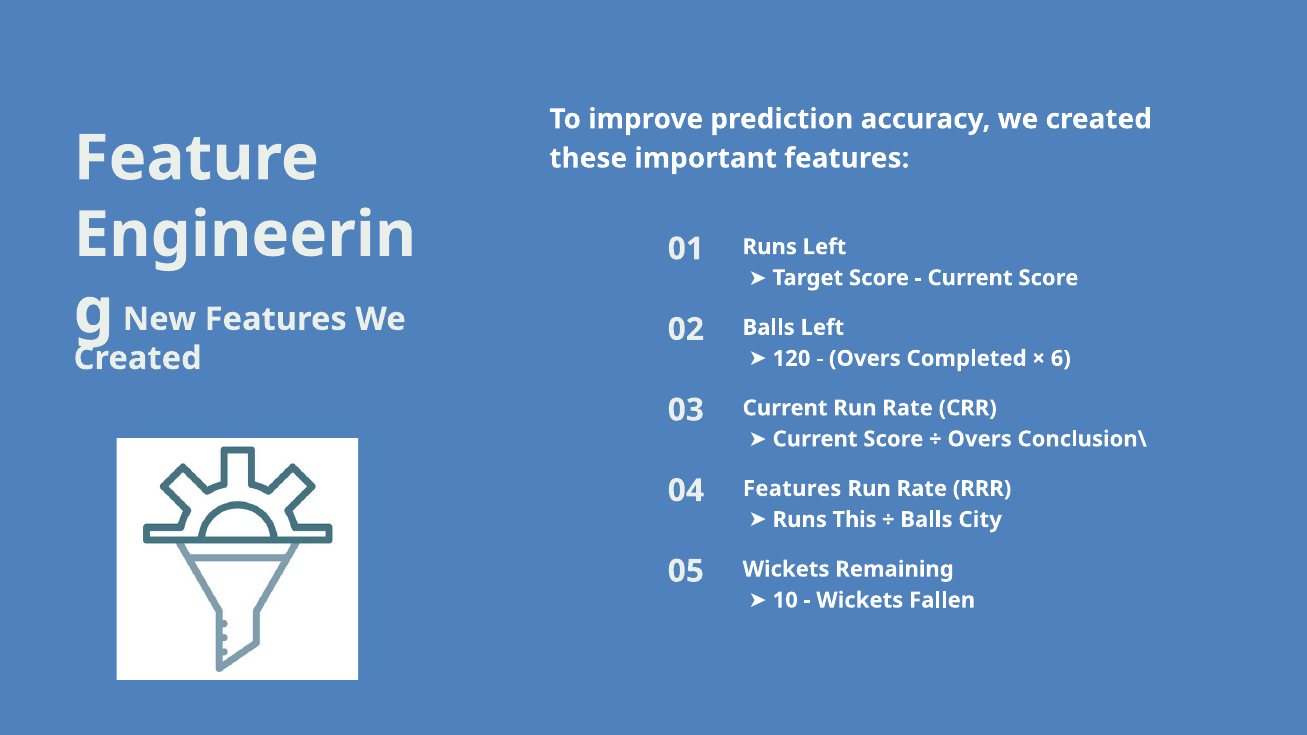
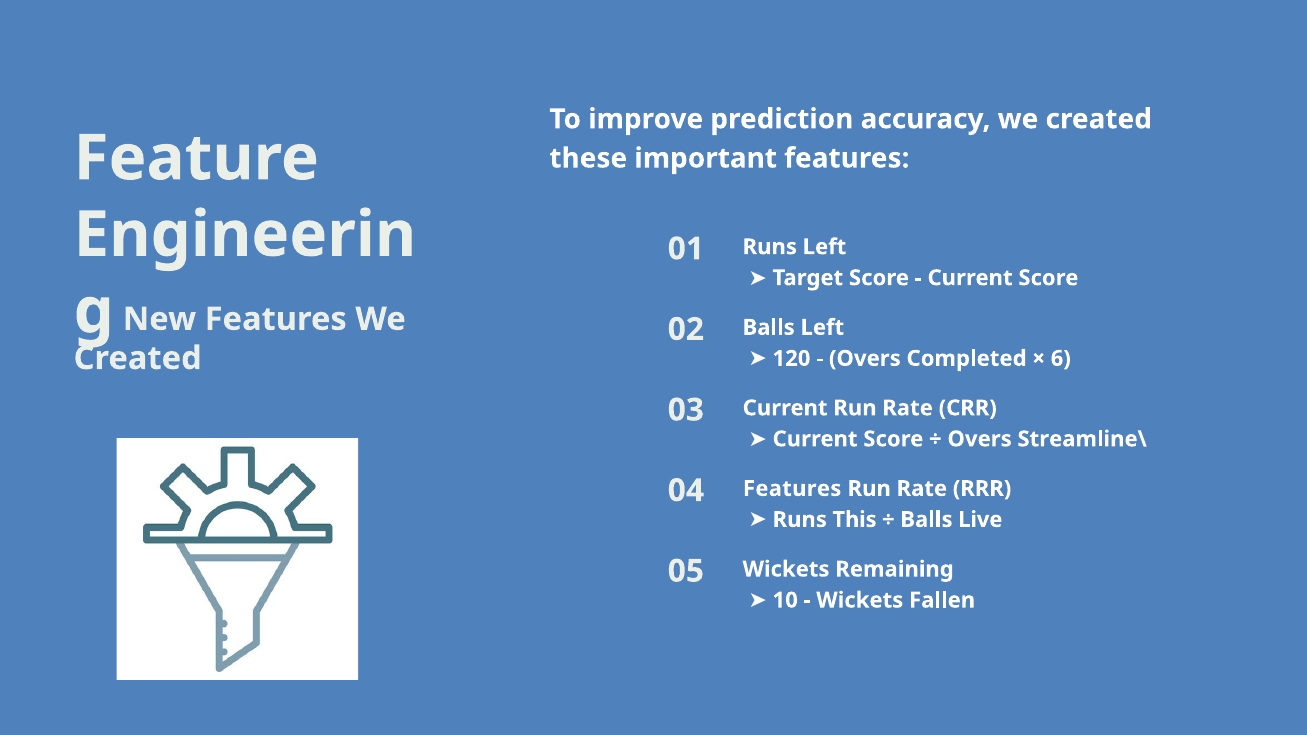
Conclusion\: Conclusion\ -> Streamline\
City: City -> Live
